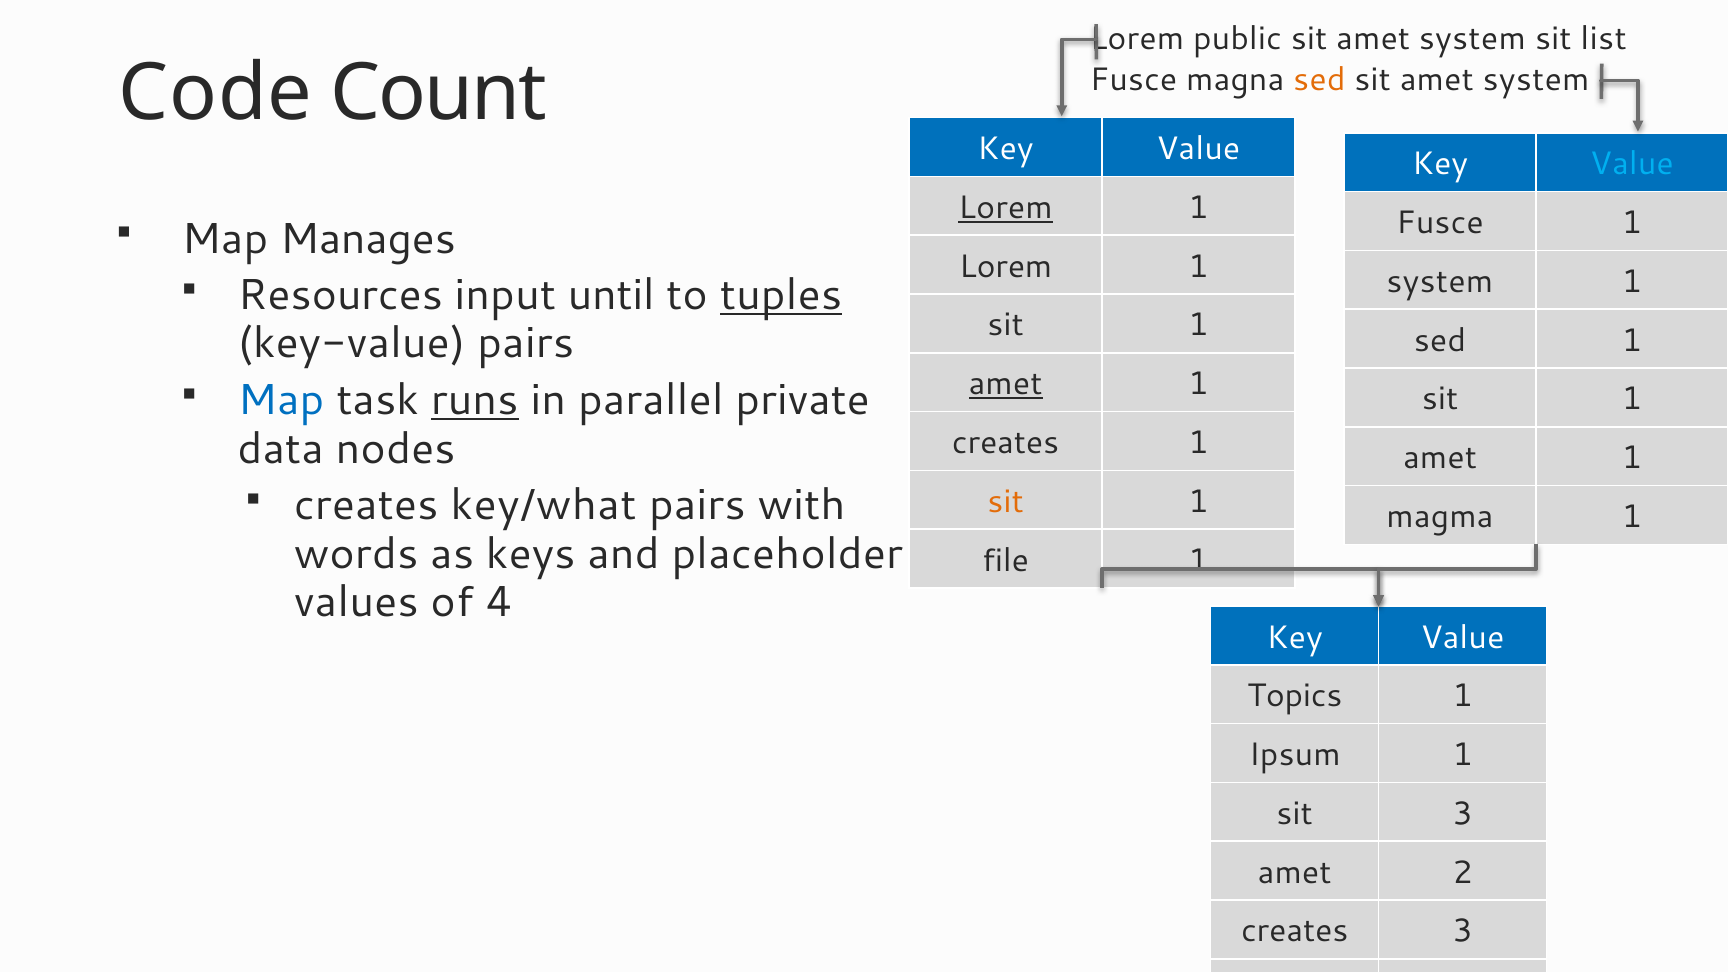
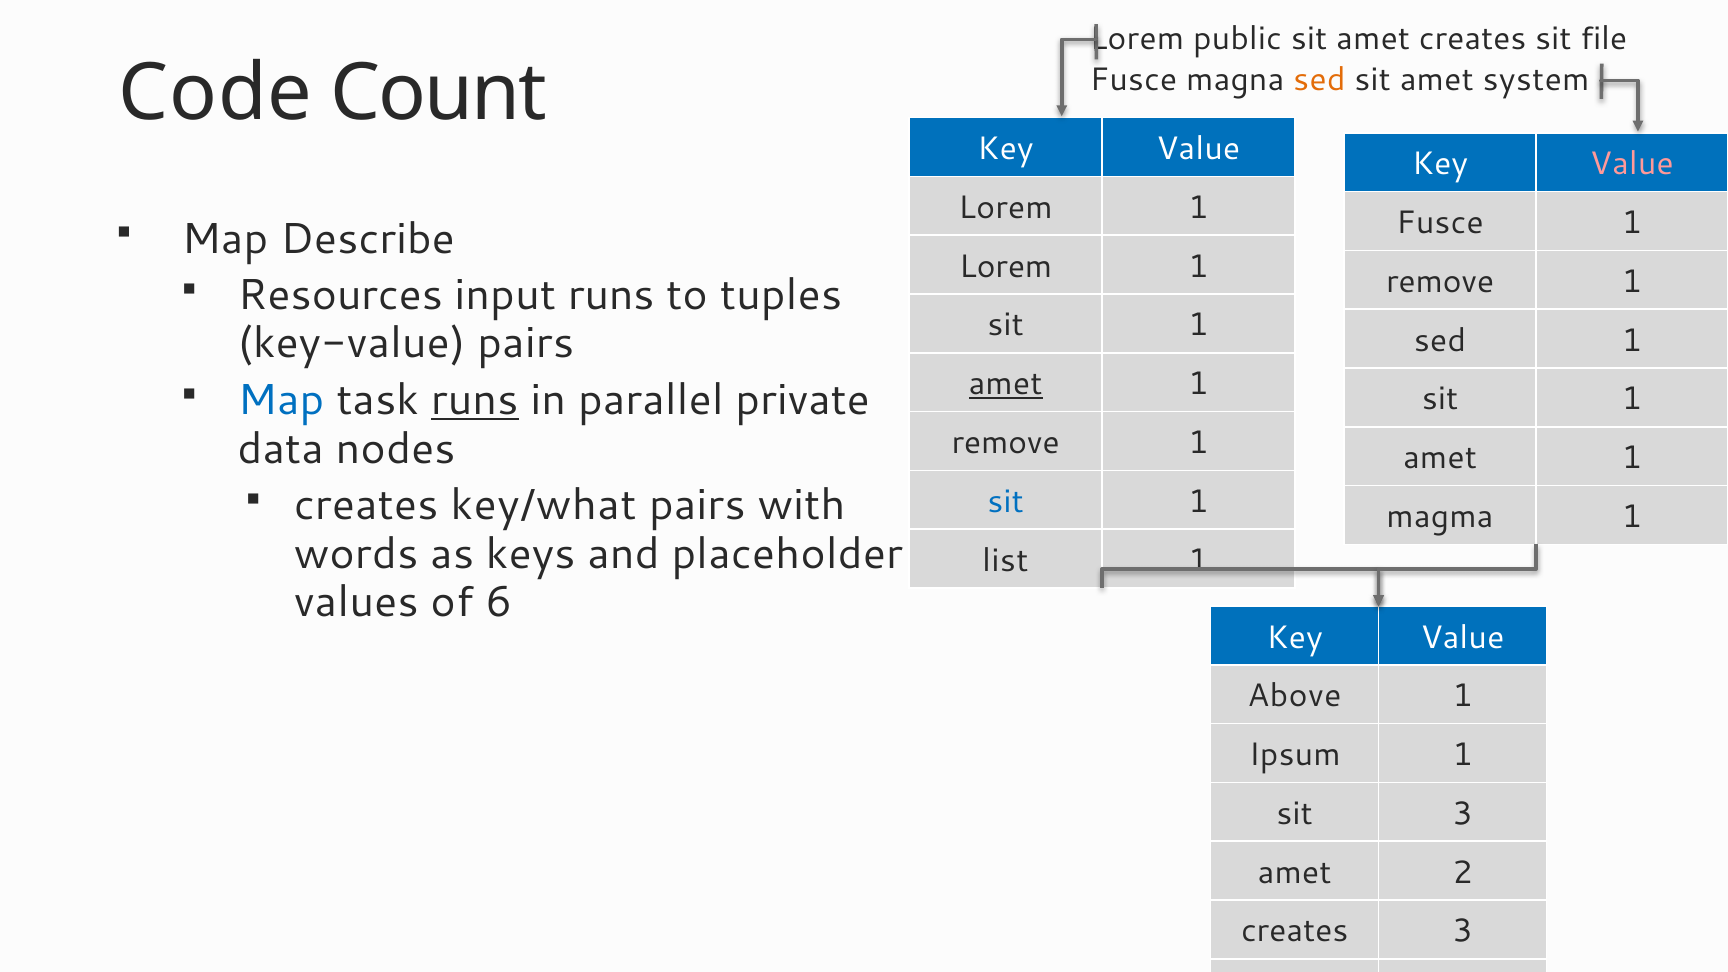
system at (1472, 38): system -> creates
list: list -> file
Value at (1632, 164) colour: light blue -> pink
Lorem at (1005, 208) underline: present -> none
Manages: Manages -> Describe
system at (1440, 282): system -> remove
input until: until -> runs
tuples underline: present -> none
creates at (1006, 443): creates -> remove
sit at (1006, 502) colour: orange -> blue
file: file -> list
4: 4 -> 6
Topics: Topics -> Above
